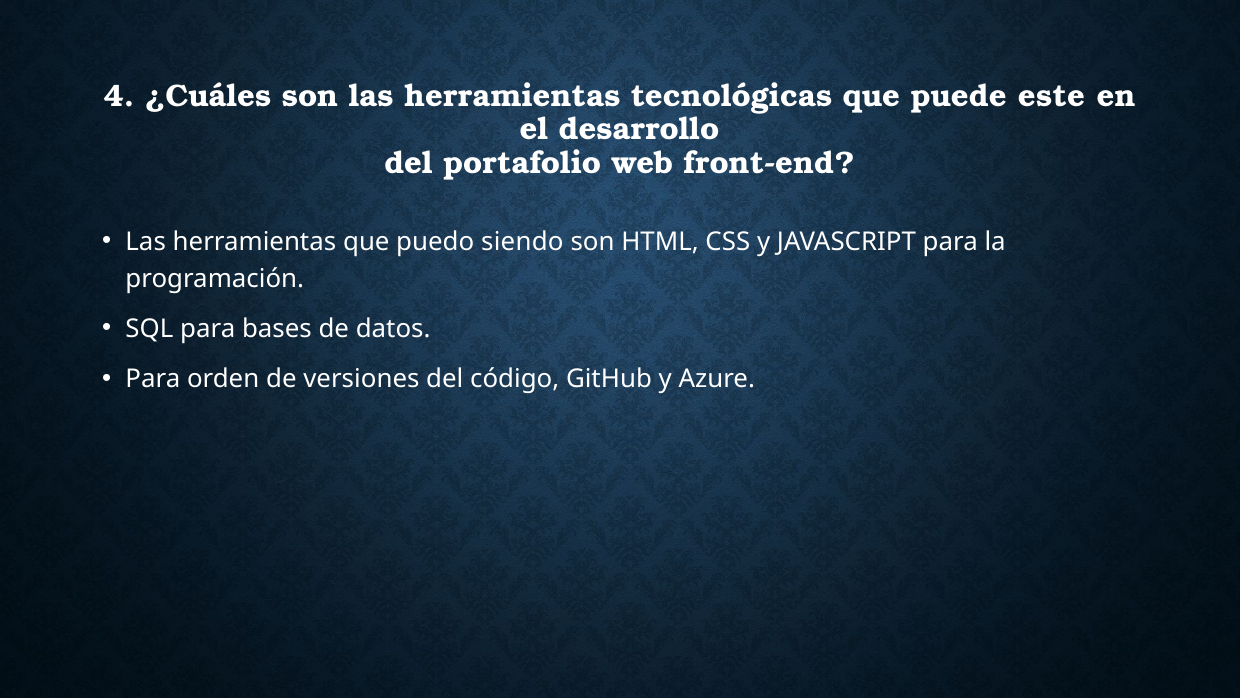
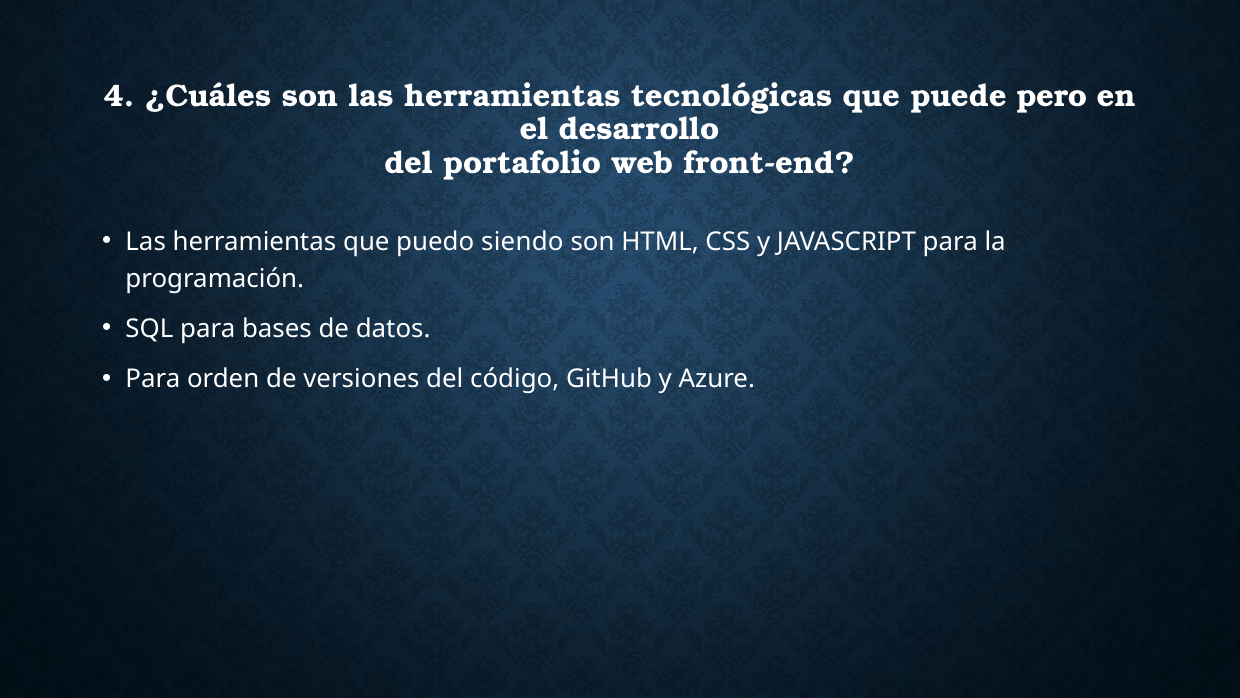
este: este -> pero
